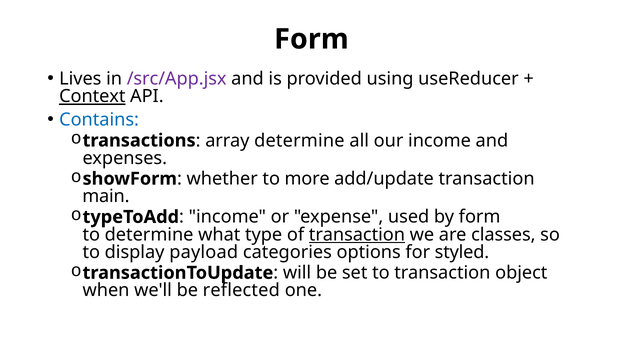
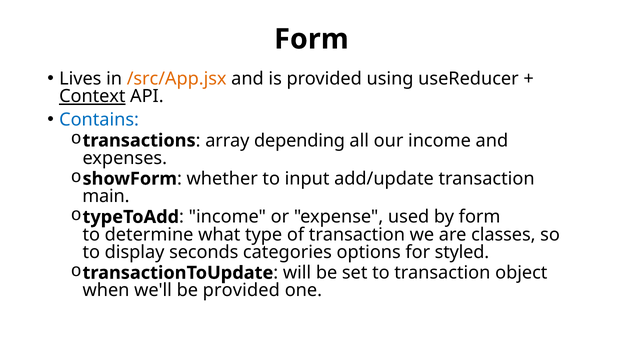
/src/App.jsx colour: purple -> orange
array determine: determine -> depending
more: more -> input
transaction at (357, 235) underline: present -> none
payload: payload -> seconds
be reflected: reflected -> provided
